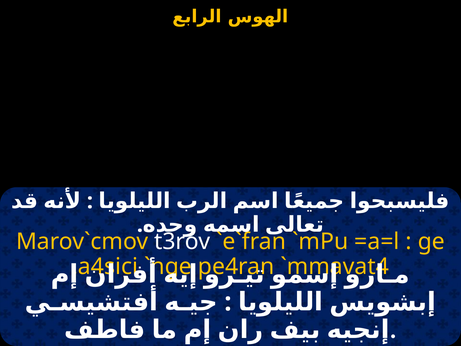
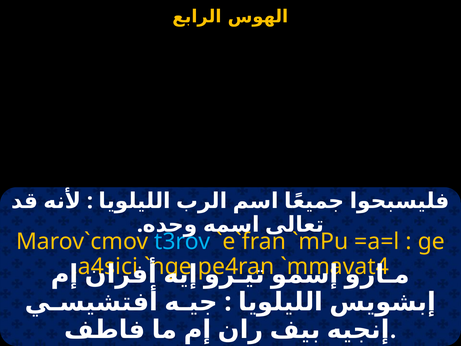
t3rov colour: white -> light blue
